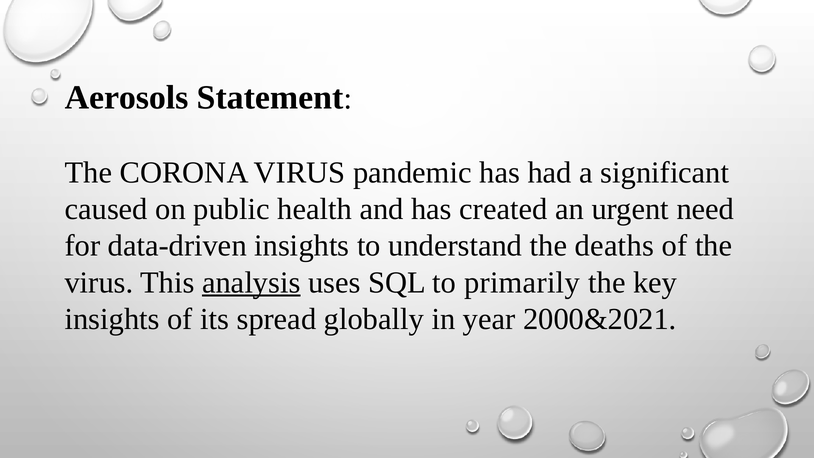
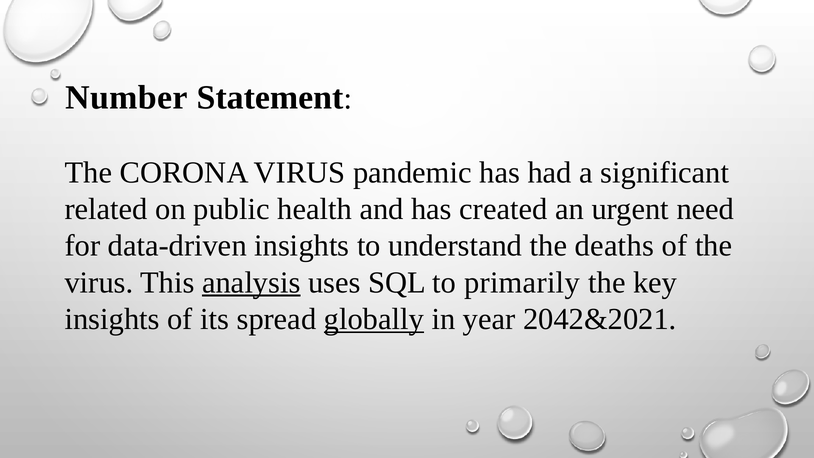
Aerosols: Aerosols -> Number
caused: caused -> related
globally underline: none -> present
2000&2021: 2000&2021 -> 2042&2021
